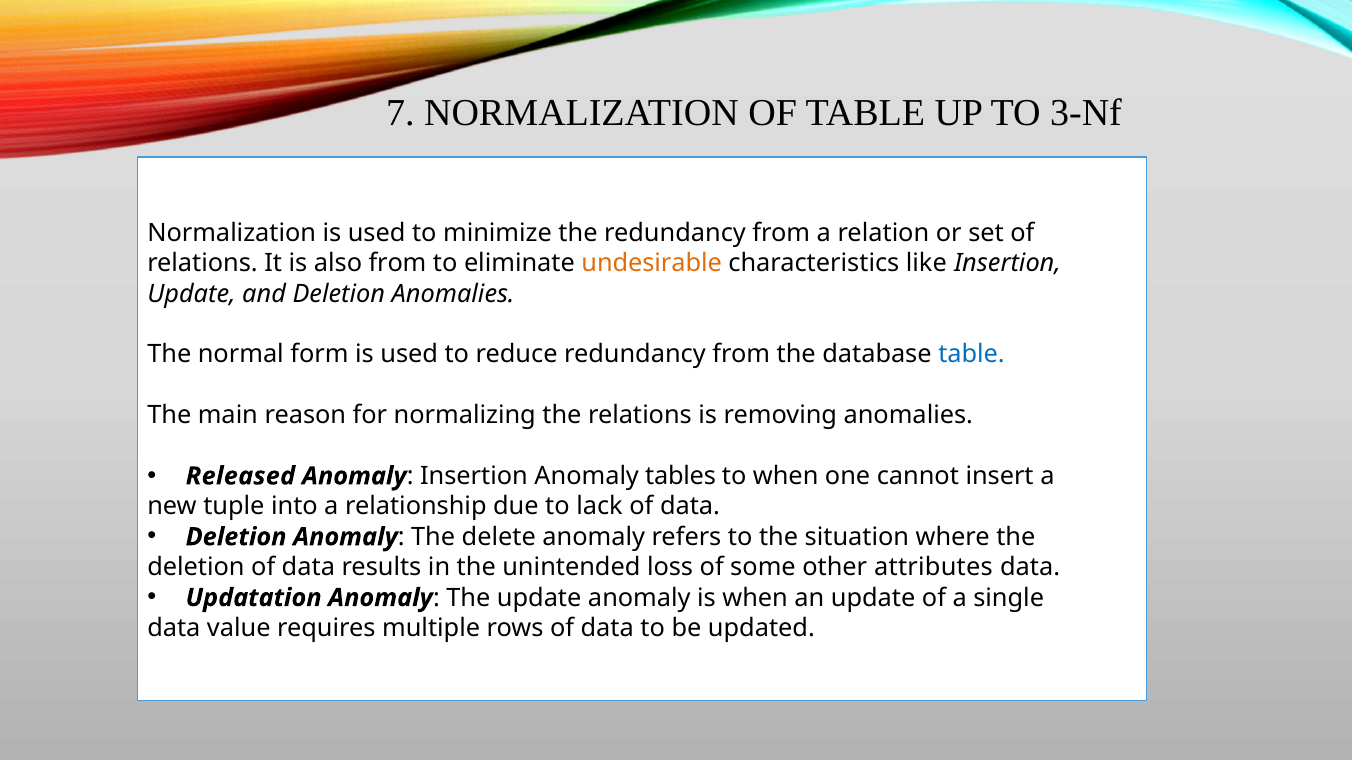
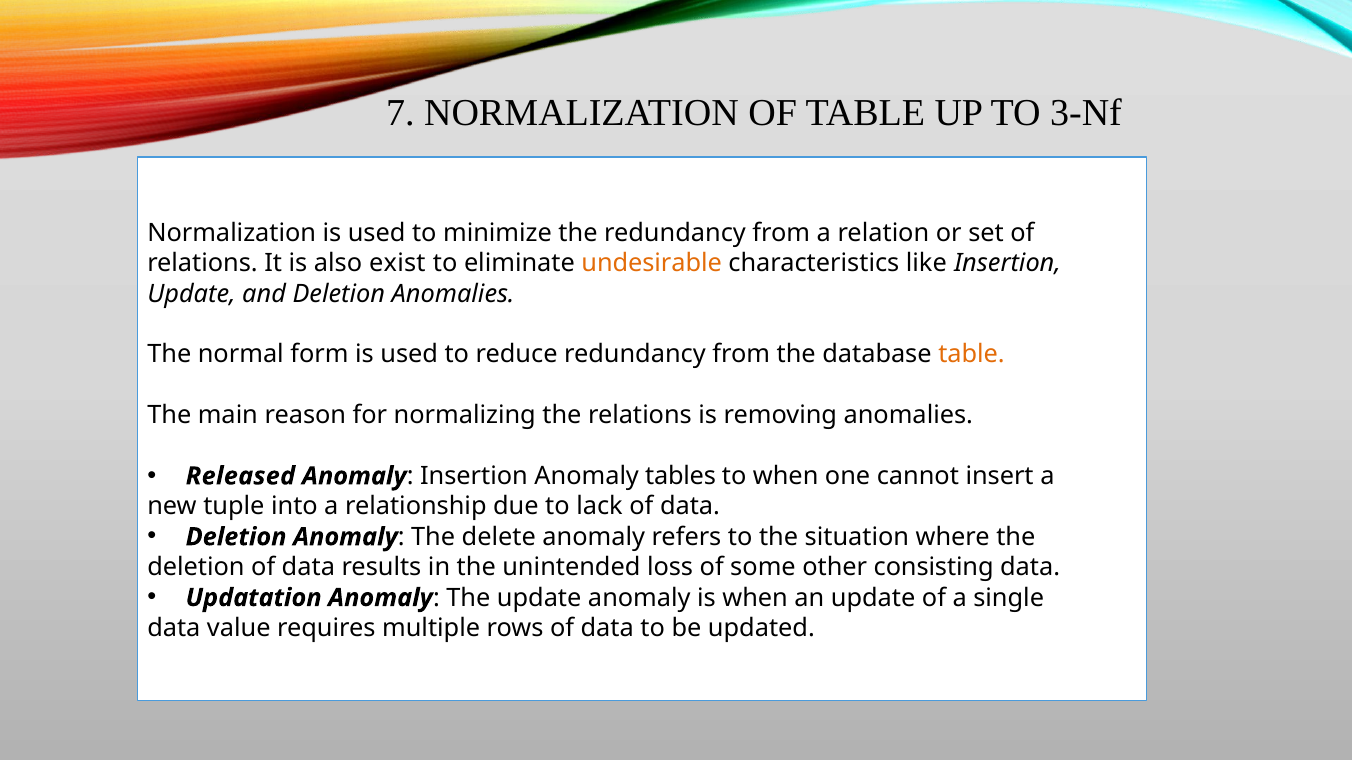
also from: from -> exist
table at (972, 355) colour: blue -> orange
attributes: attributes -> consisting
